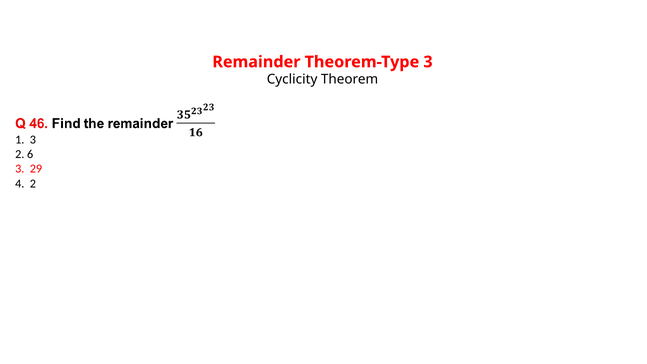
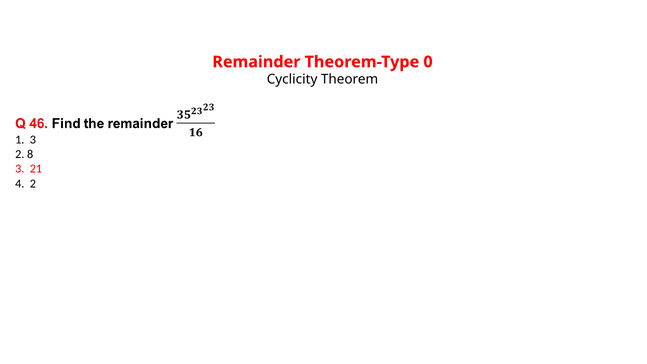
Theorem-Type 3: 3 -> 0
6: 6 -> 8
29: 29 -> 21
